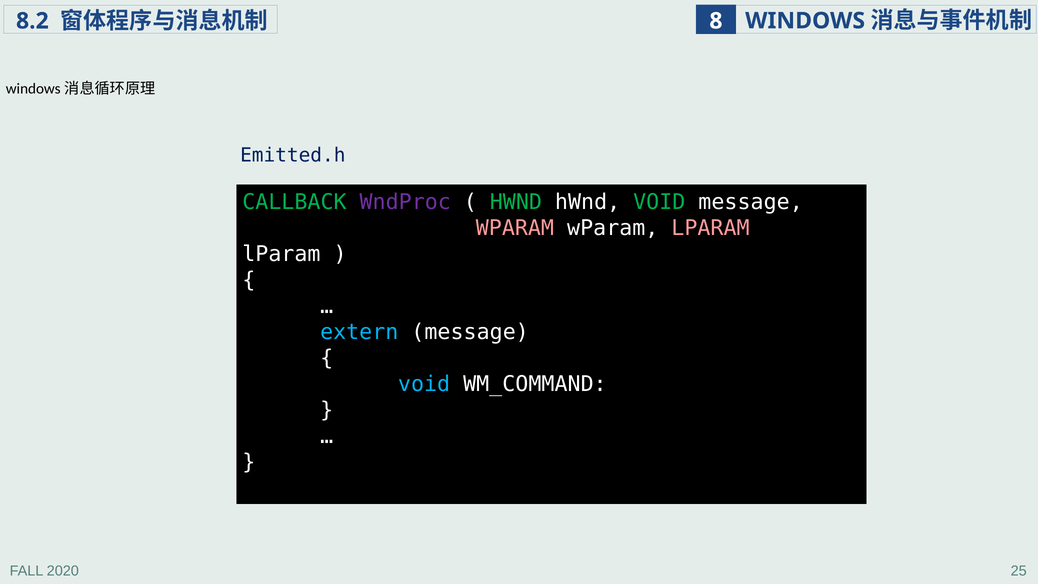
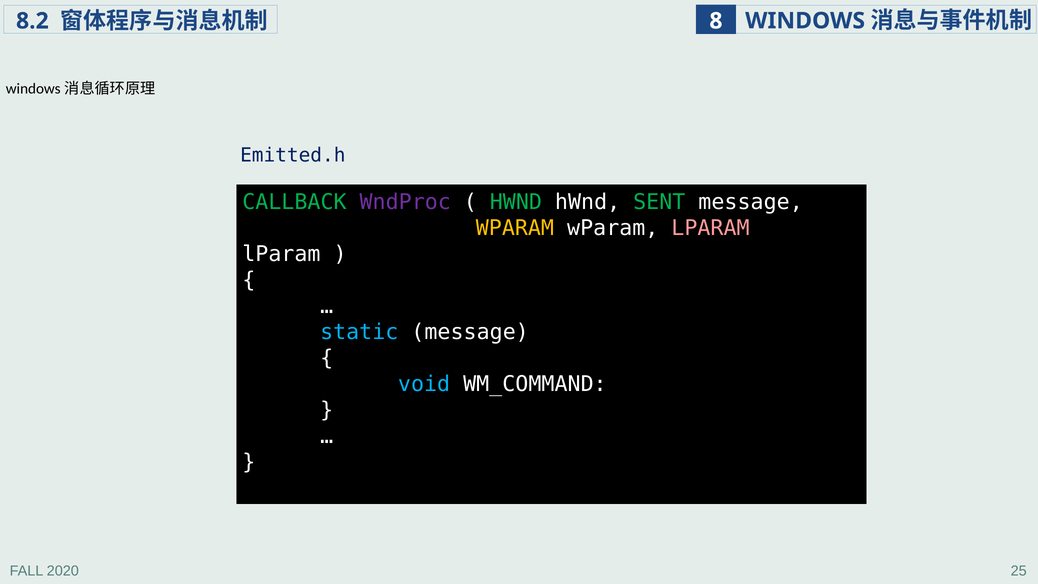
hWnd VOID: VOID -> SENT
WPARAM at (515, 228) colour: pink -> yellow
extern: extern -> static
